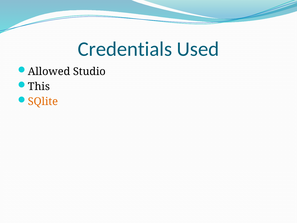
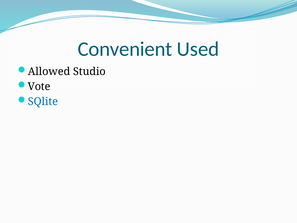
Credentials: Credentials -> Convenient
This: This -> Vote
SQlite colour: orange -> blue
